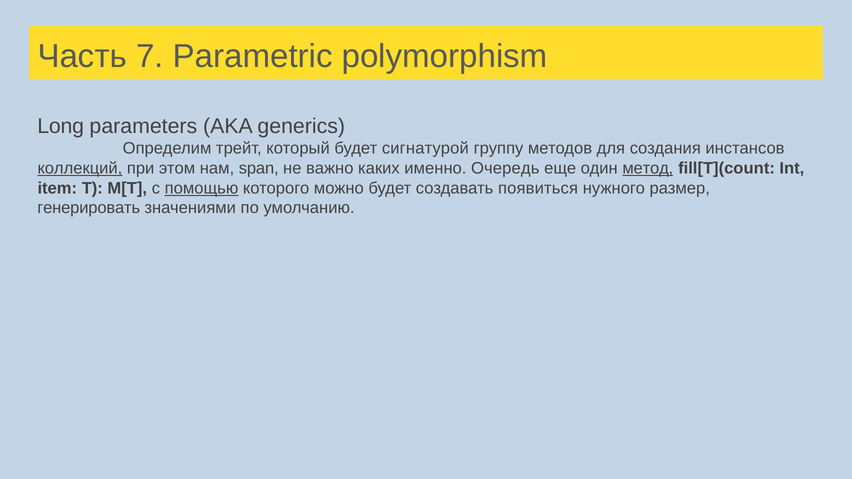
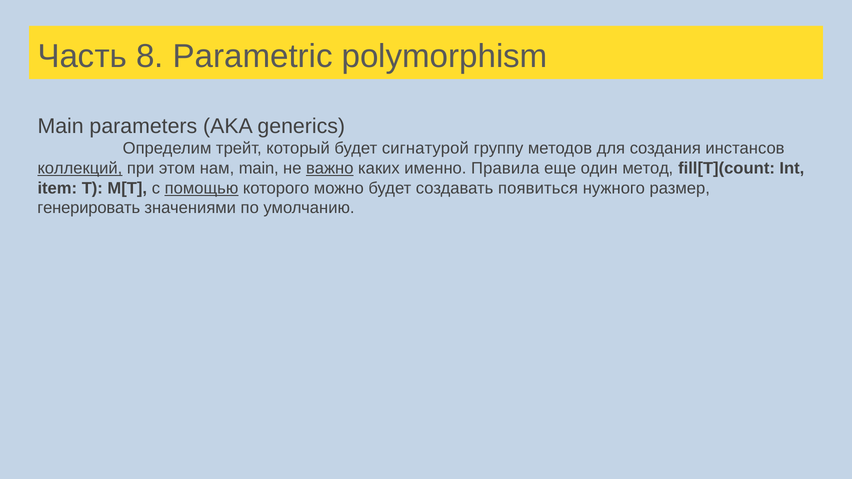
7: 7 -> 8
Long at (61, 126): Long -> Main
нам span: span -> main
важно underline: none -> present
Очередь: Очередь -> Правила
метод underline: present -> none
